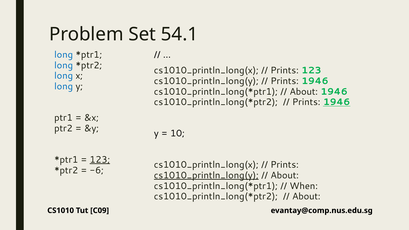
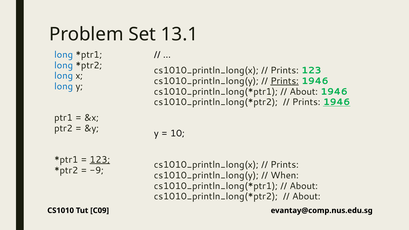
54.1: 54.1 -> 13.1
Prints at (285, 81) underline: none -> present
-6: -6 -> -9
cs1010_println_long(y at (206, 175) underline: present -> none
About at (285, 175): About -> When
When at (304, 186): When -> About
